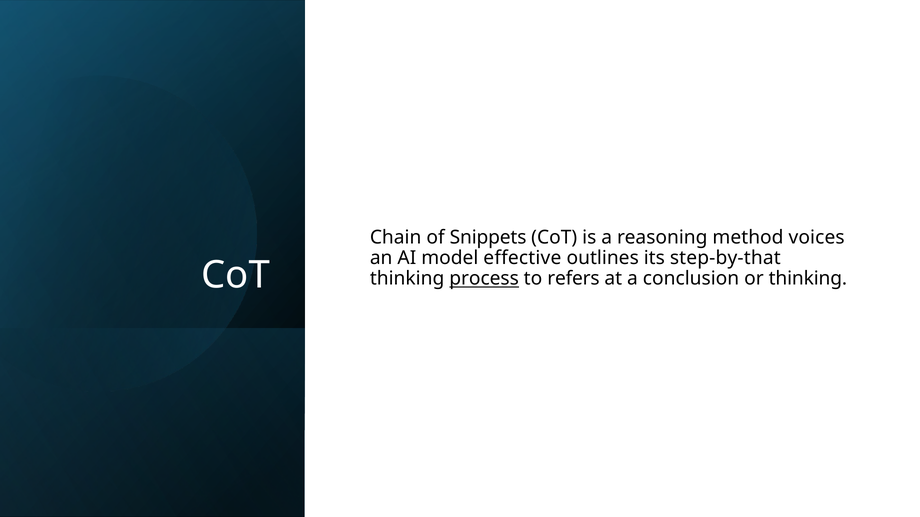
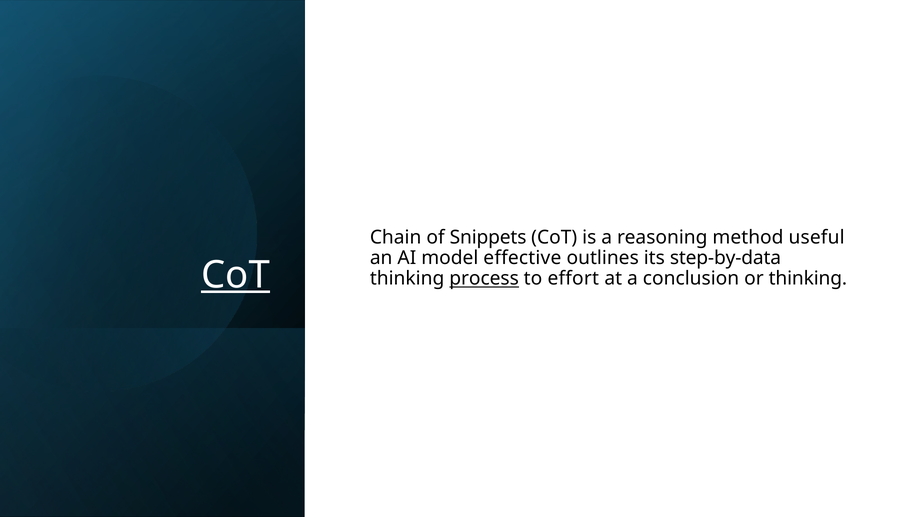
voices: voices -> useful
step-by-that: step-by-that -> step-by-data
CoT at (236, 275) underline: none -> present
refers: refers -> effort
